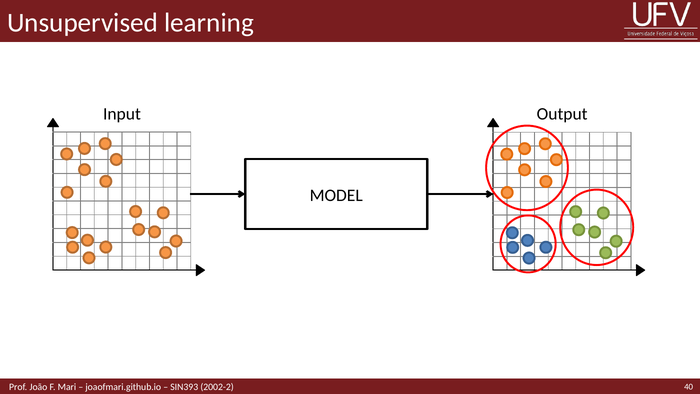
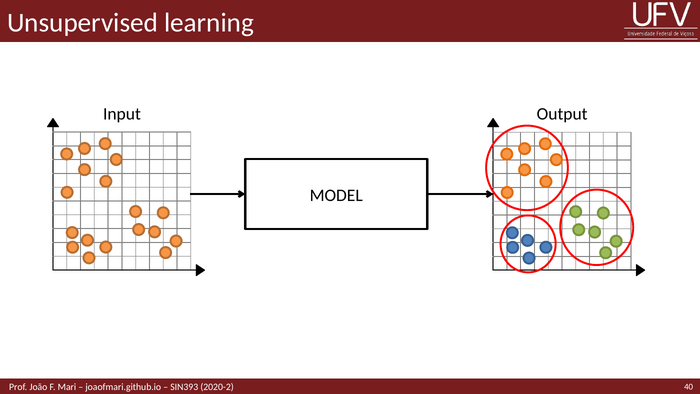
2002-2: 2002-2 -> 2020-2
